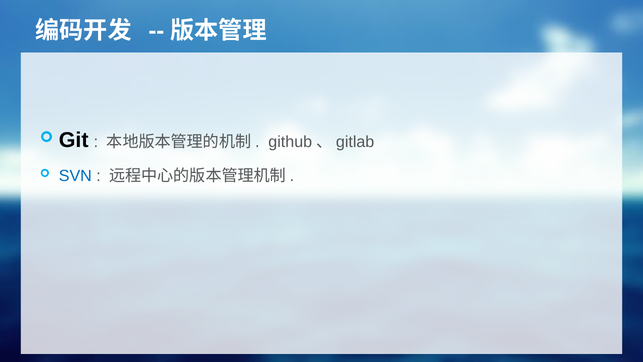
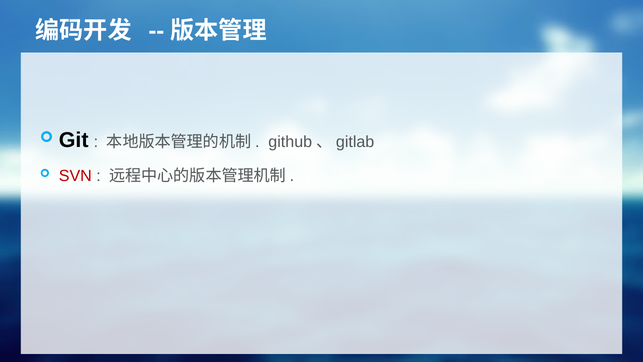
SVN colour: blue -> red
